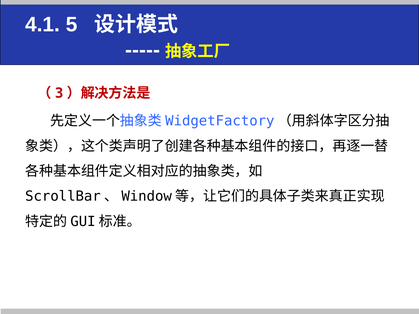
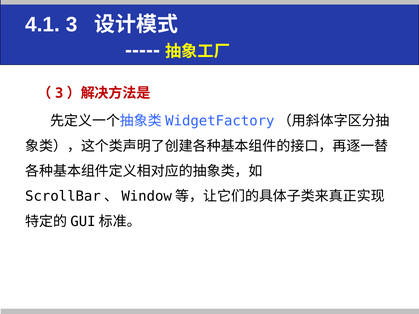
5: 5 -> 3
